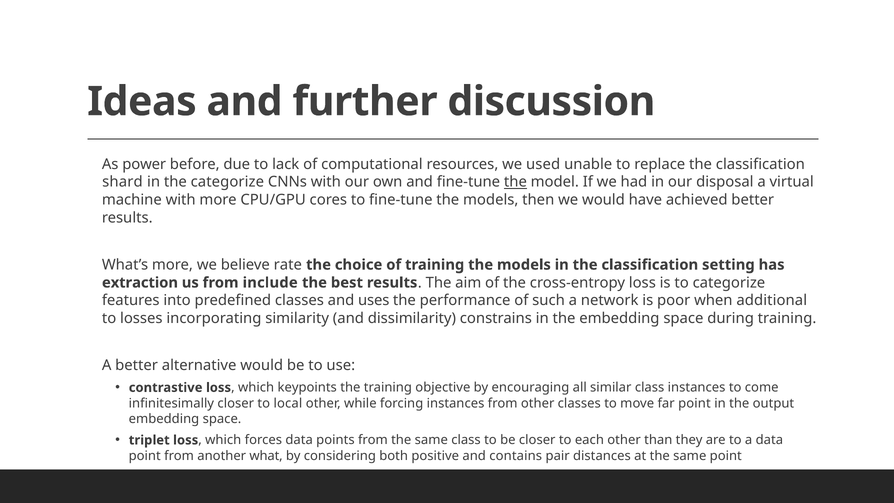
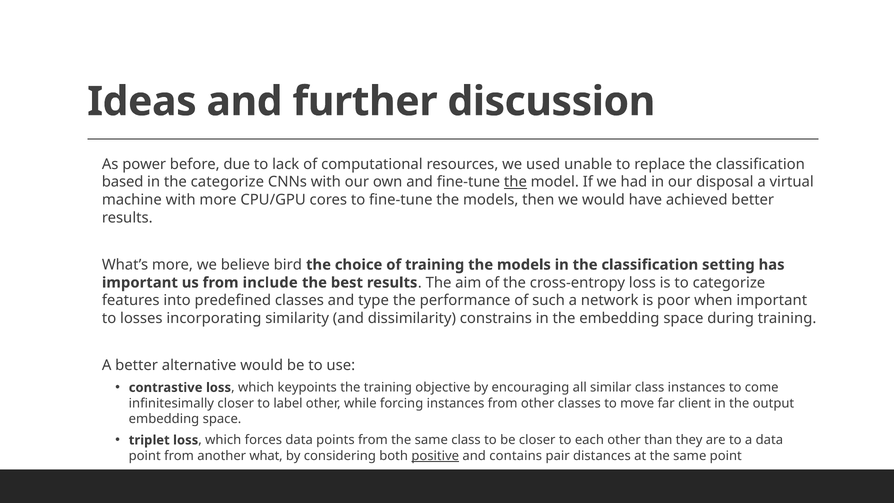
shard: shard -> based
rate: rate -> bird
extraction at (140, 283): extraction -> important
uses: uses -> type
when additional: additional -> important
local: local -> label
far point: point -> client
positive underline: none -> present
